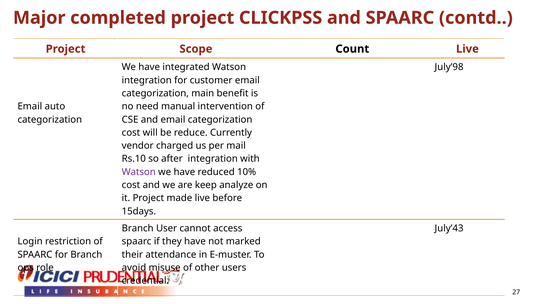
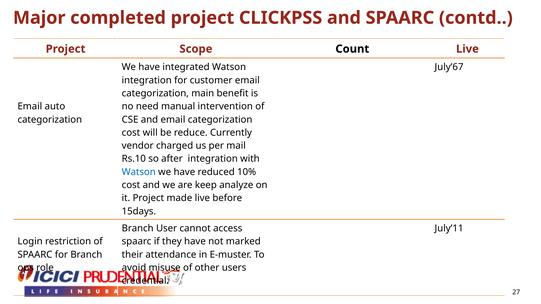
July’98: July’98 -> July’67
Watson at (139, 172) colour: purple -> blue
July’43: July’43 -> July’11
